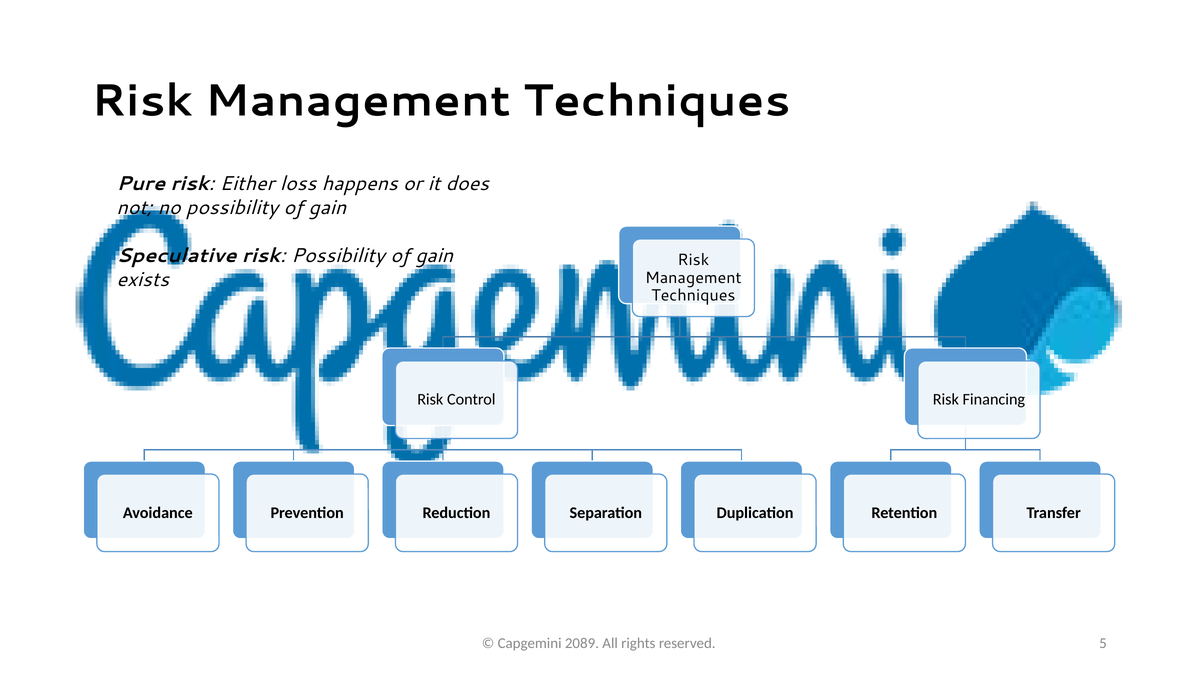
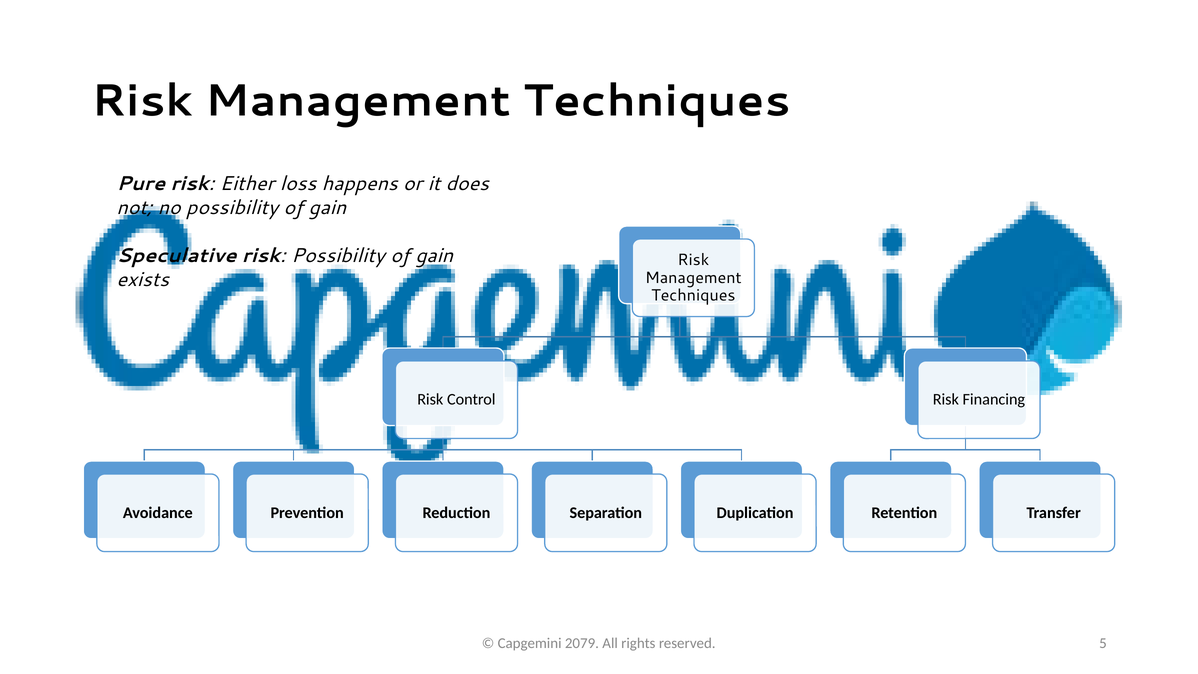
2089: 2089 -> 2079
